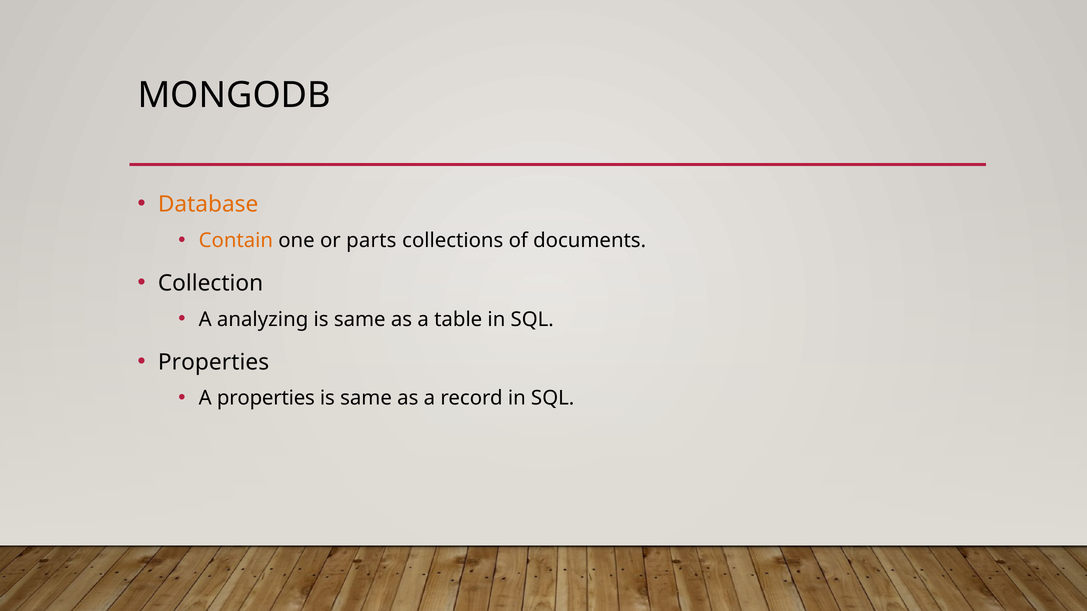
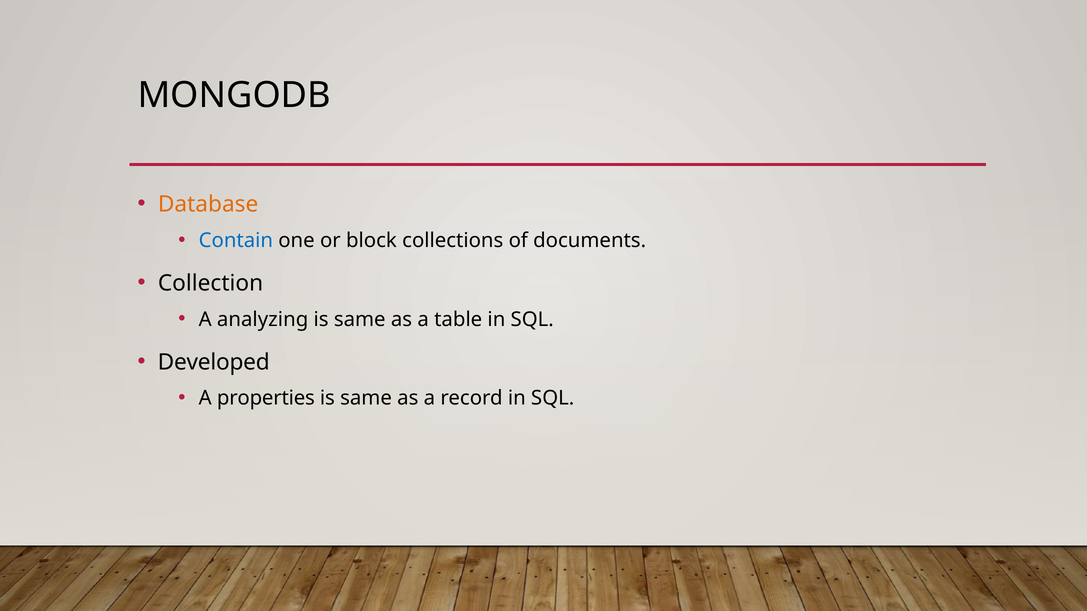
Contain colour: orange -> blue
parts: parts -> block
Properties at (214, 362): Properties -> Developed
